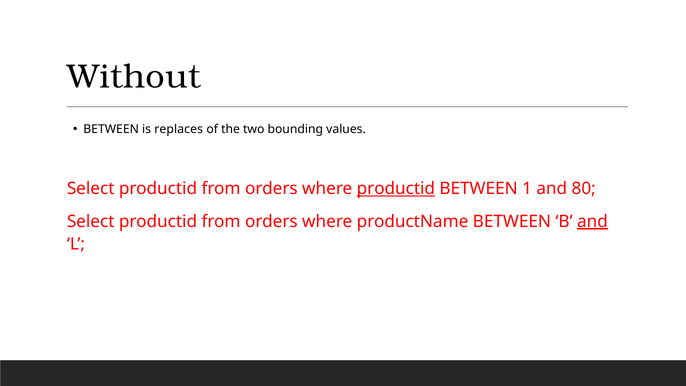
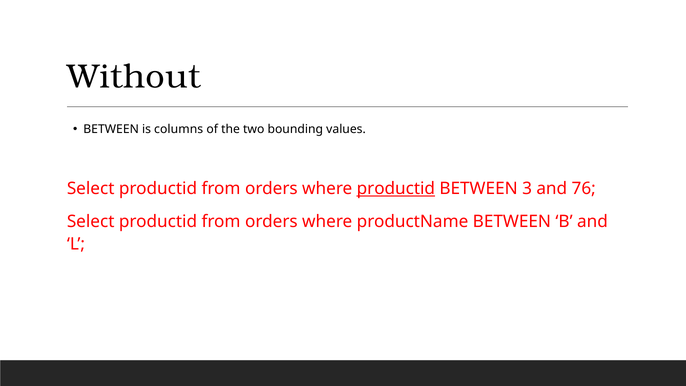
replaces: replaces -> columns
1: 1 -> 3
80: 80 -> 76
and at (593, 221) underline: present -> none
